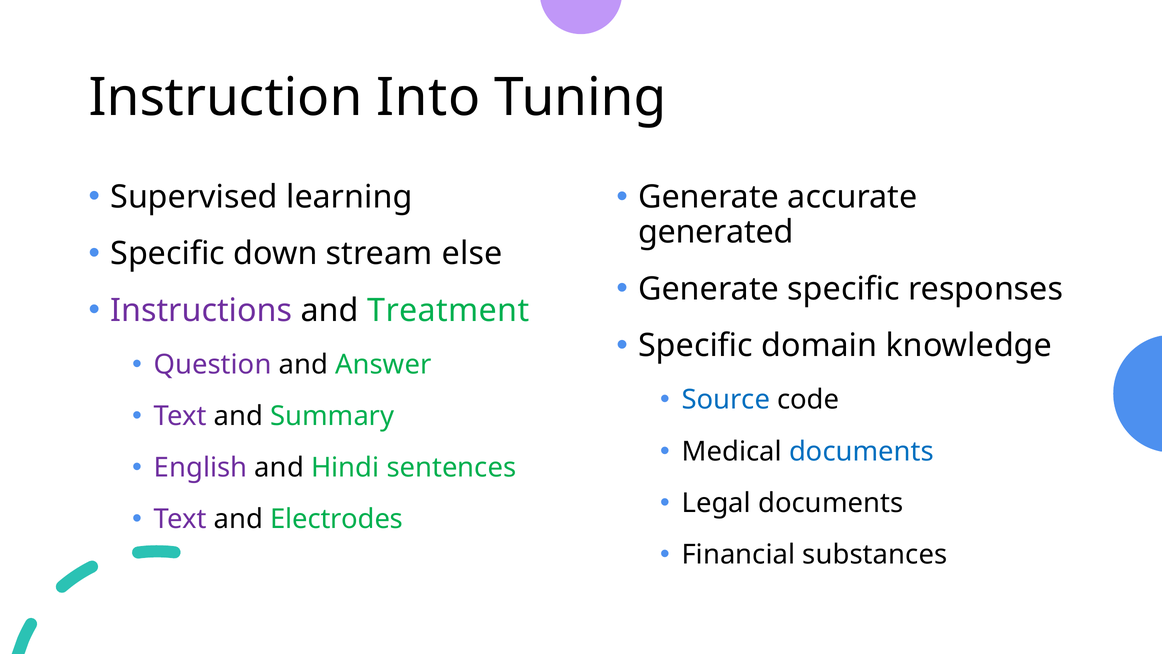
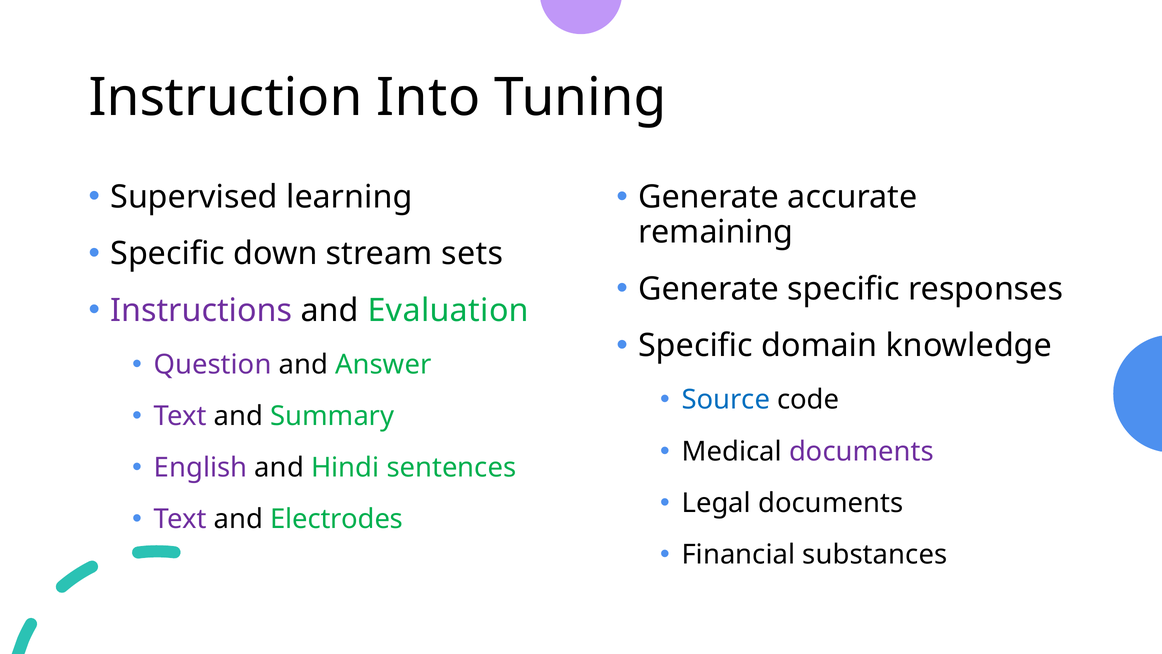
generated: generated -> remaining
else: else -> sets
Treatment: Treatment -> Evaluation
documents at (862, 451) colour: blue -> purple
